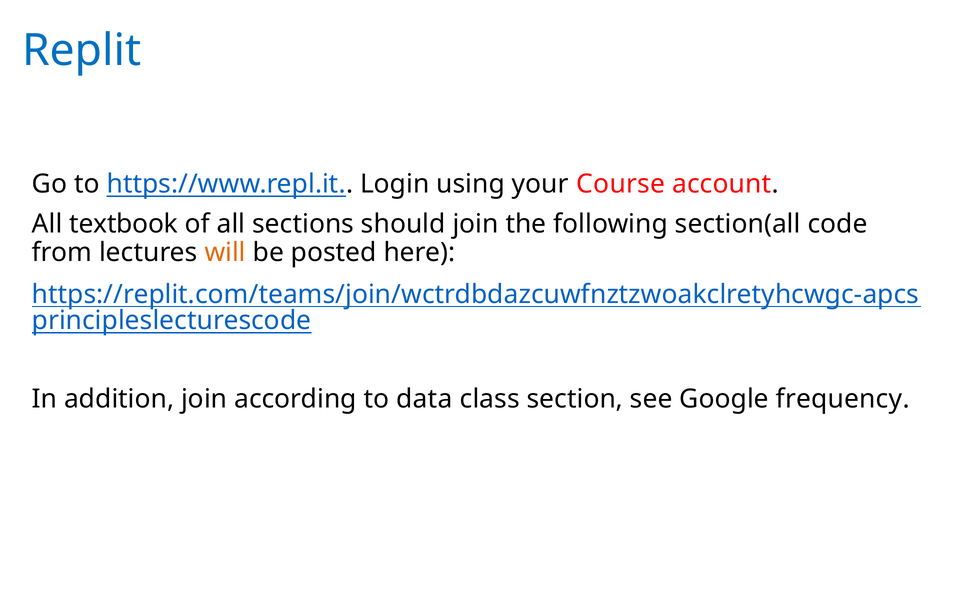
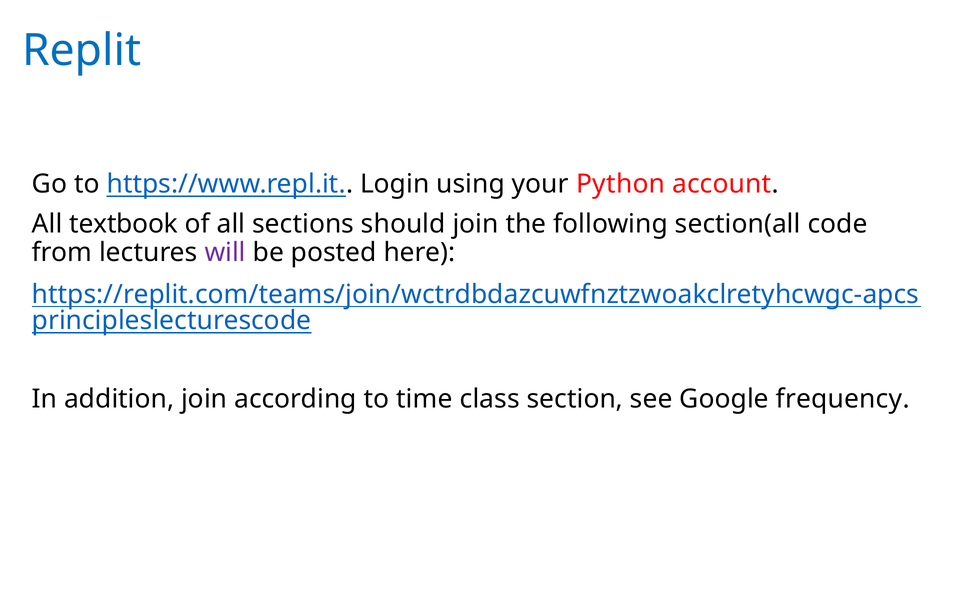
Course: Course -> Python
will colour: orange -> purple
data: data -> time
